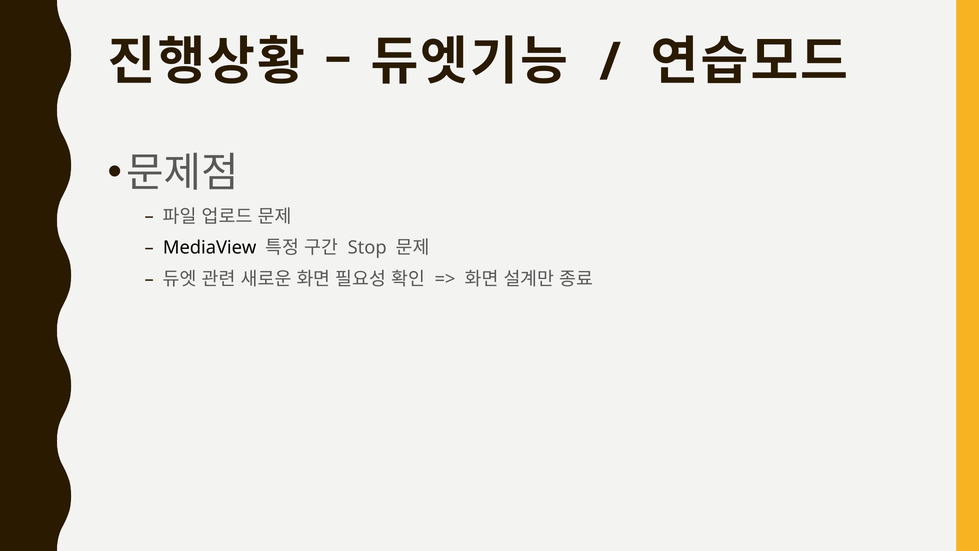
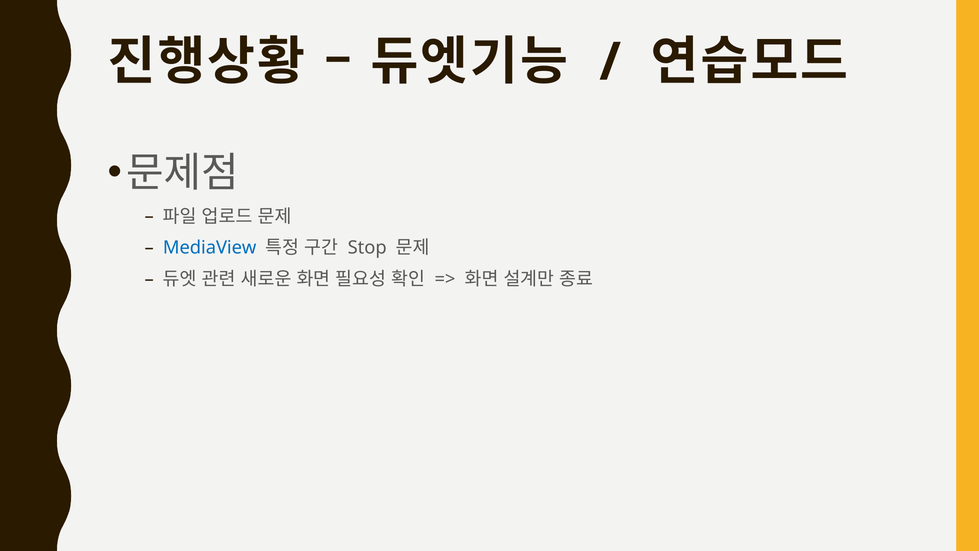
MediaView colour: black -> blue
